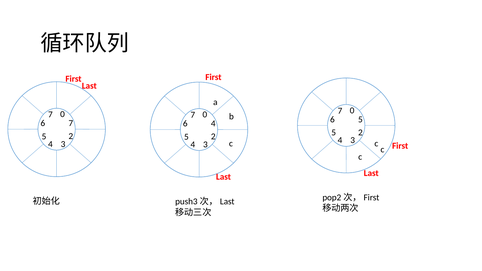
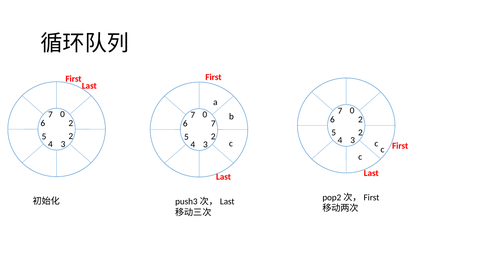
5 at (360, 120): 5 -> 2
7 at (71, 123): 7 -> 2
6 4: 4 -> 7
